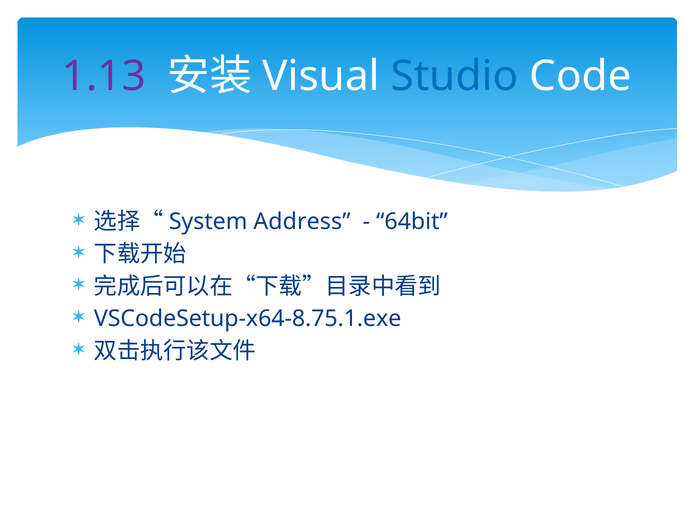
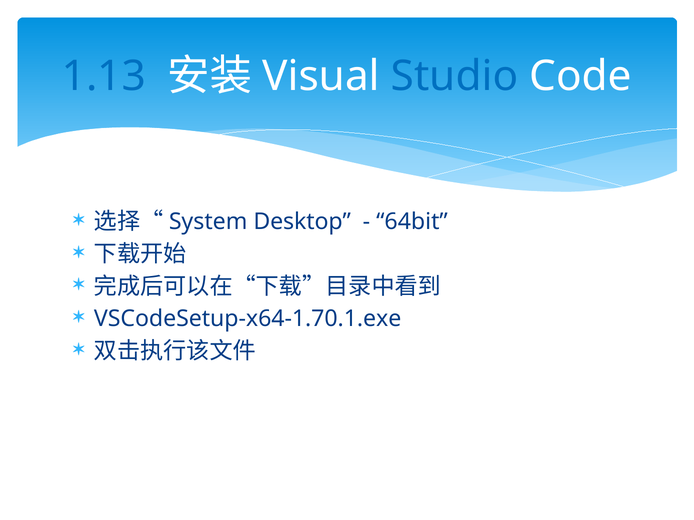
1.13 colour: purple -> blue
Address: Address -> Desktop
VSCodeSetup-x64-8.75.1.exe: VSCodeSetup-x64-8.75.1.exe -> VSCodeSetup-x64-1.70.1.exe
